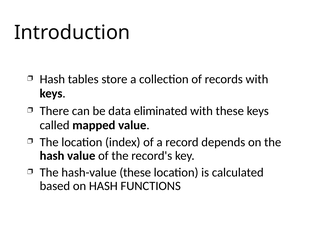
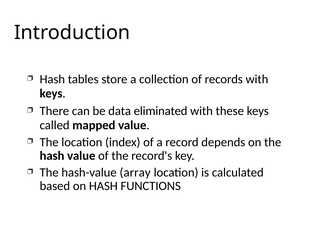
hash-value these: these -> array
